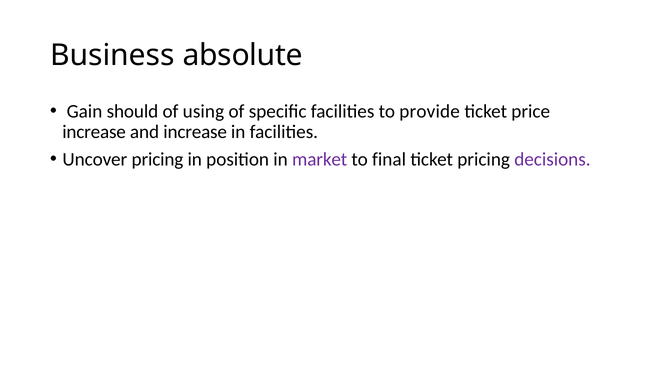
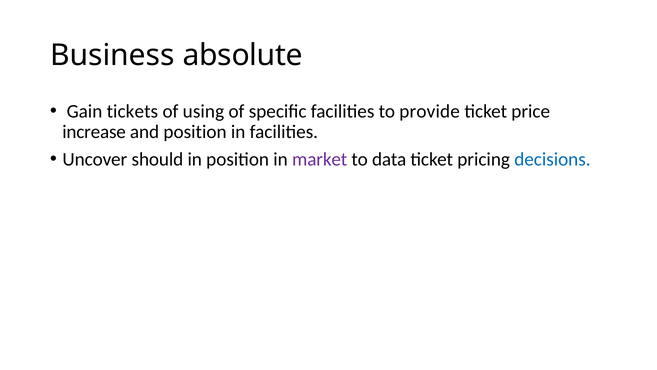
should: should -> tickets
and increase: increase -> position
Uncover pricing: pricing -> should
final: final -> data
decisions colour: purple -> blue
